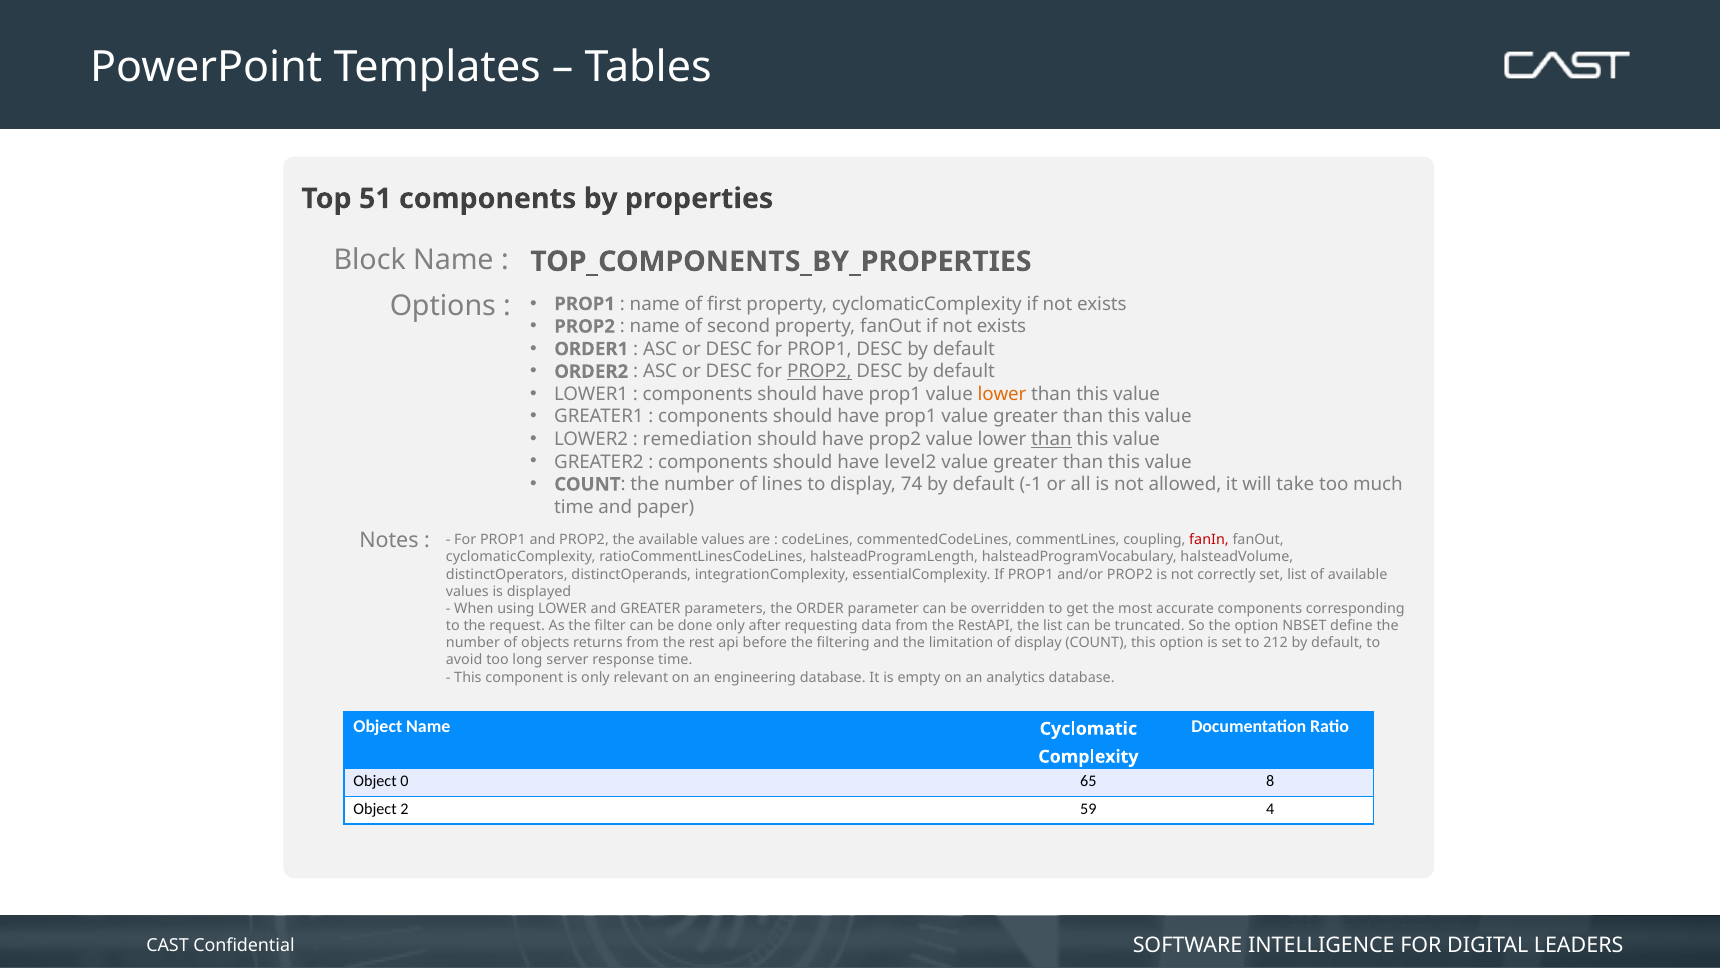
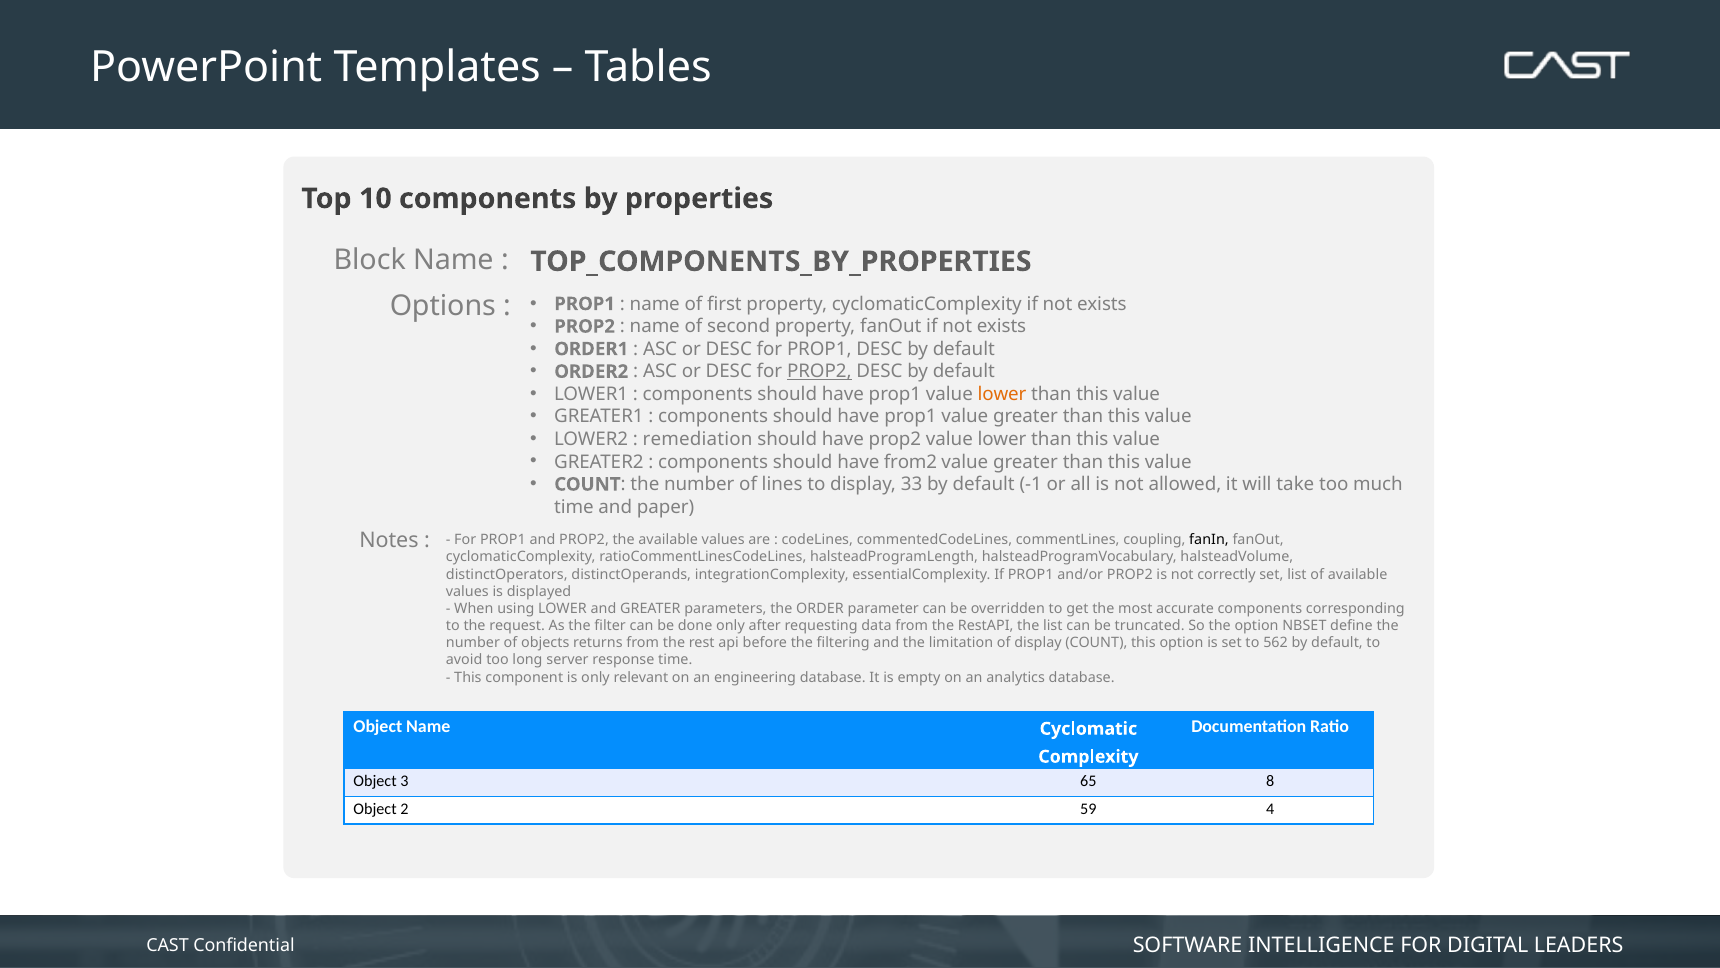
51: 51 -> 10
than at (1051, 439) underline: present -> none
level2: level2 -> from2
74: 74 -> 33
fanIn colour: red -> black
212: 212 -> 562
0: 0 -> 3
